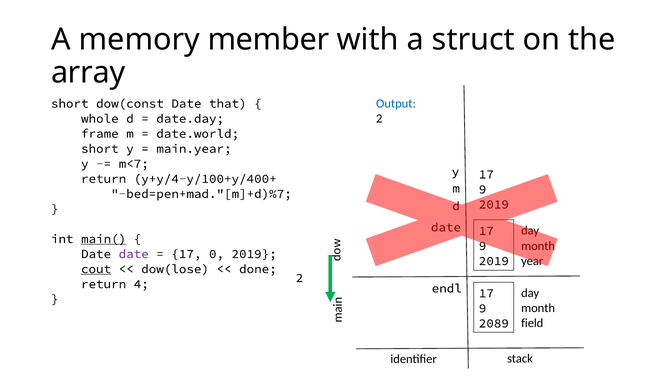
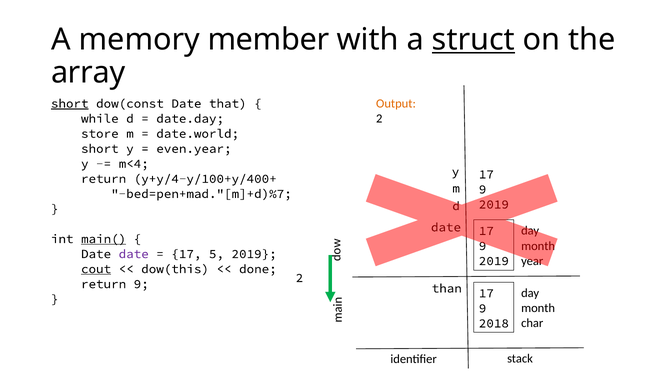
struct underline: none -> present
Output colour: blue -> orange
short at (70, 104) underline: none -> present
whole: whole -> while
frame: frame -> store
main.year: main.year -> even.year
m<7: m<7 -> m<4
0: 0 -> 5
dow(lose: dow(lose -> dow(this
return 4: 4 -> 9
endl: endl -> than
field: field -> char
2089: 2089 -> 2018
